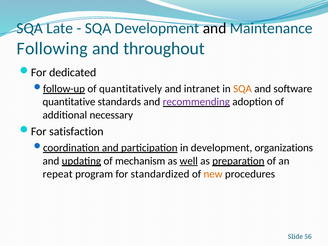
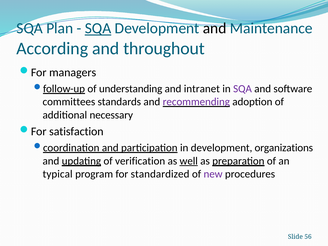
Late: Late -> Plan
SQA at (98, 28) underline: none -> present
Following: Following -> According
dedicated: dedicated -> managers
quantitatively: quantitatively -> understanding
SQA at (242, 89) colour: orange -> purple
quantitative: quantitative -> committees
mechanism: mechanism -> verification
repeat: repeat -> typical
new colour: orange -> purple
